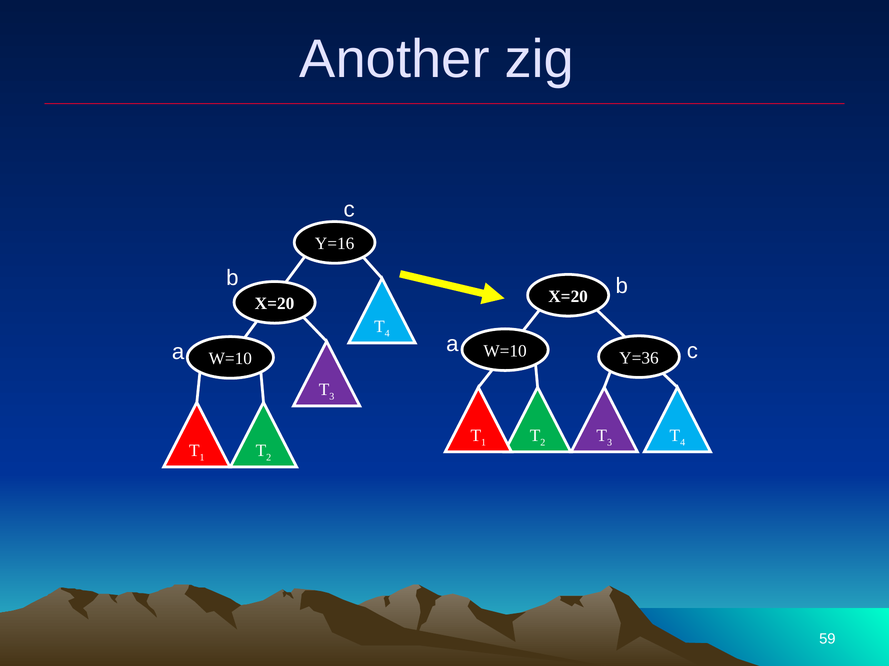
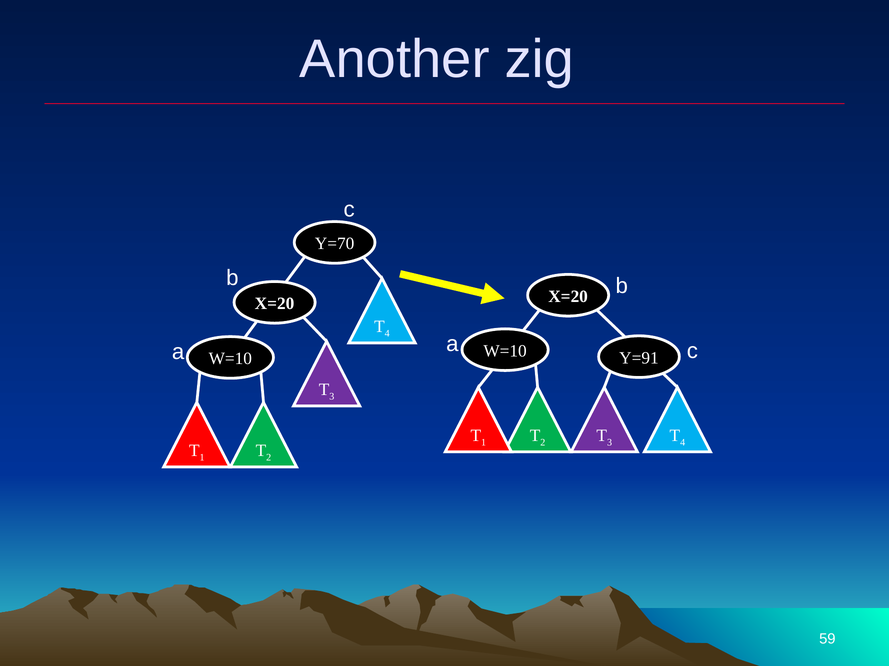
Y=16: Y=16 -> Y=70
Y=36: Y=36 -> Y=91
